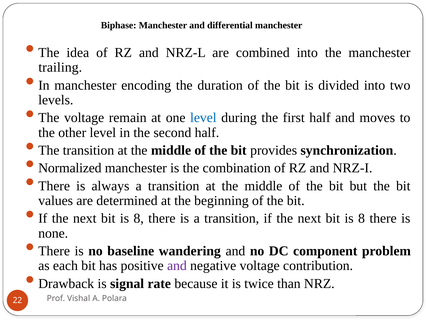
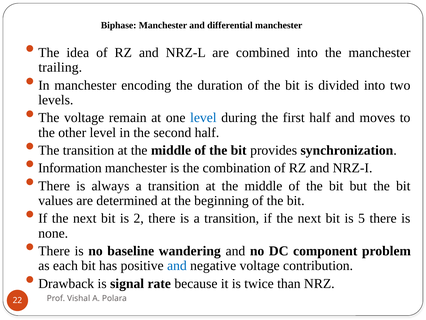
Normalized: Normalized -> Information
8 at (139, 218): 8 -> 2
8 at (362, 218): 8 -> 5
and at (177, 265) colour: purple -> blue
